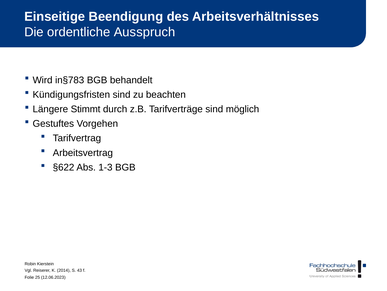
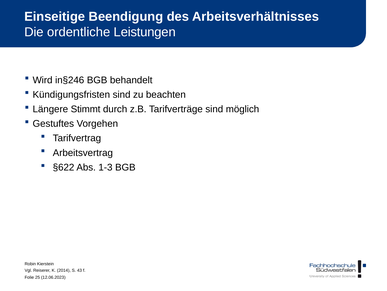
Ausspruch: Ausspruch -> Leistungen
in§783: in§783 -> in§246
